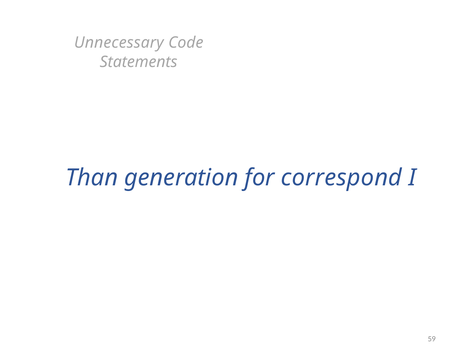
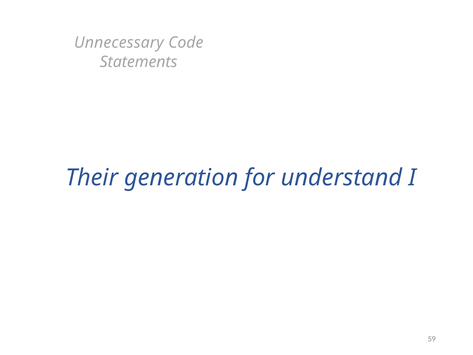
Than: Than -> Their
correspond: correspond -> understand
